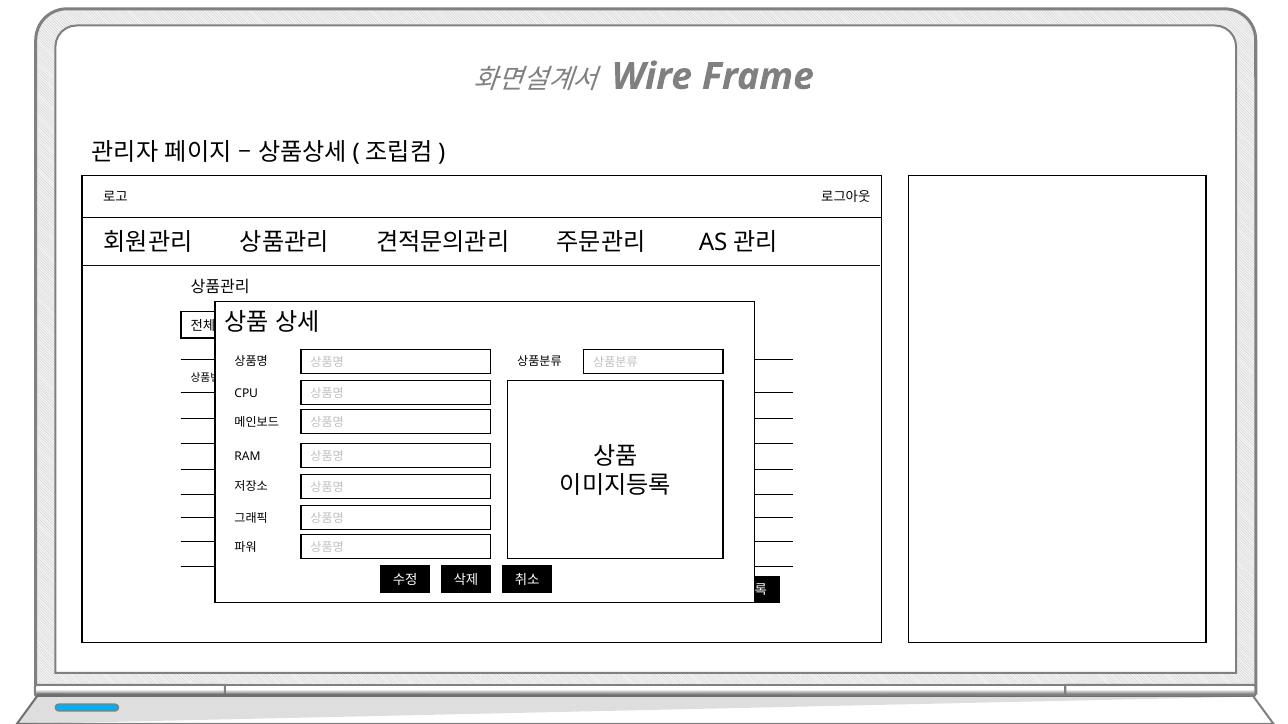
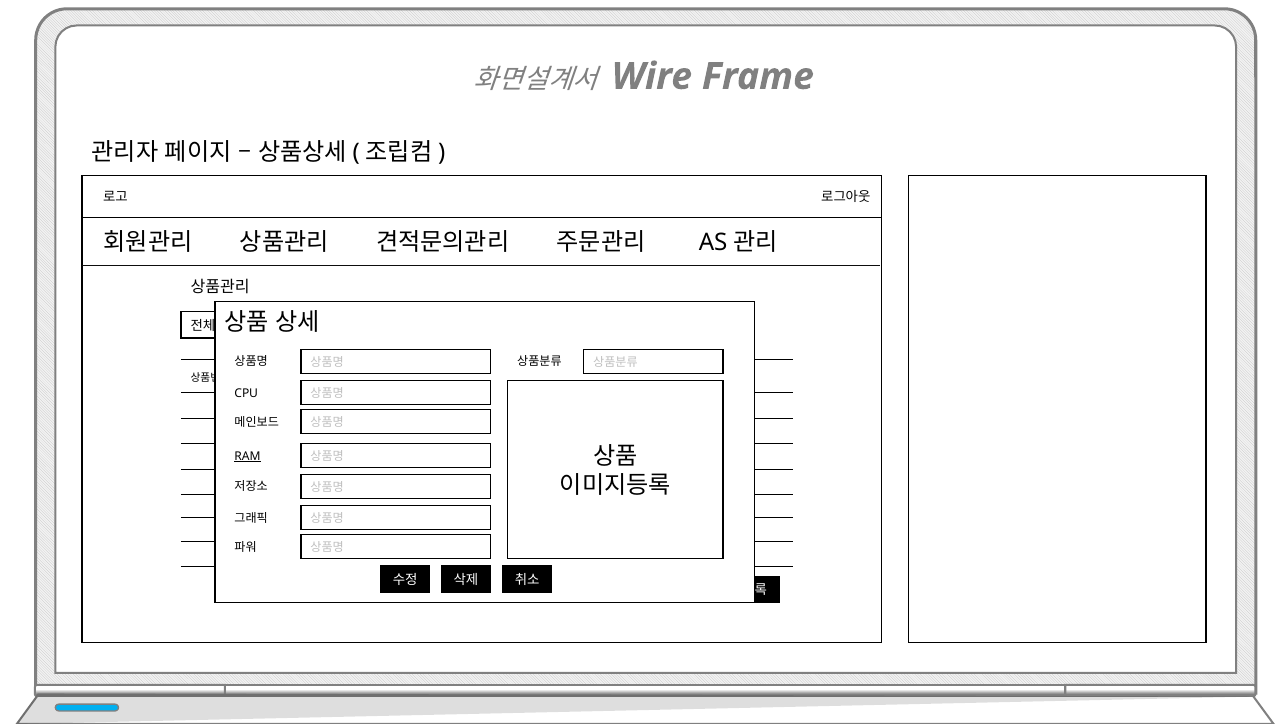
RAM underline: none -> present
